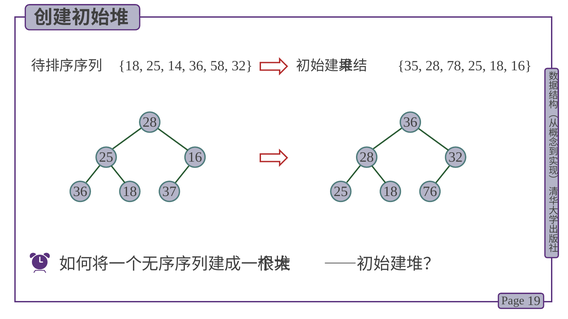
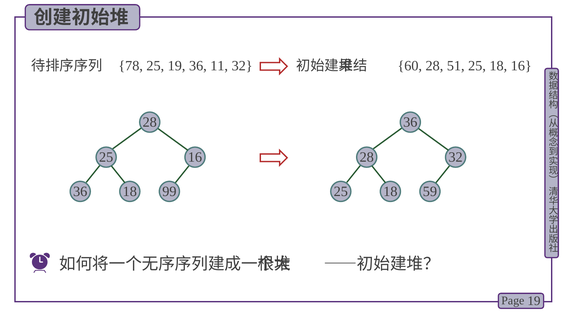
18 at (131, 66): 18 -> 78
25 14: 14 -> 19
58: 58 -> 11
35: 35 -> 60
78: 78 -> 51
37: 37 -> 99
76: 76 -> 59
